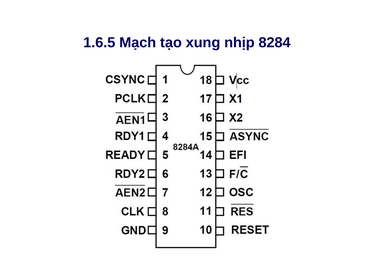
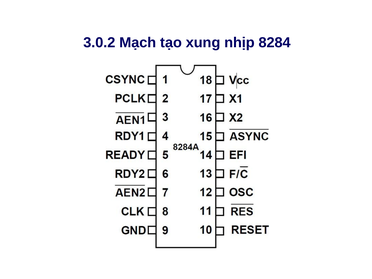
1.6.5: 1.6.5 -> 3.0.2
